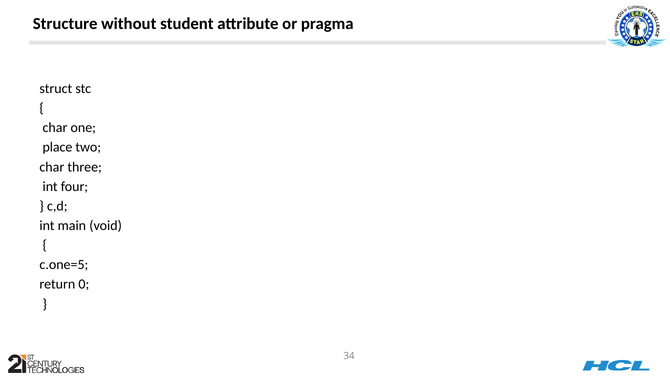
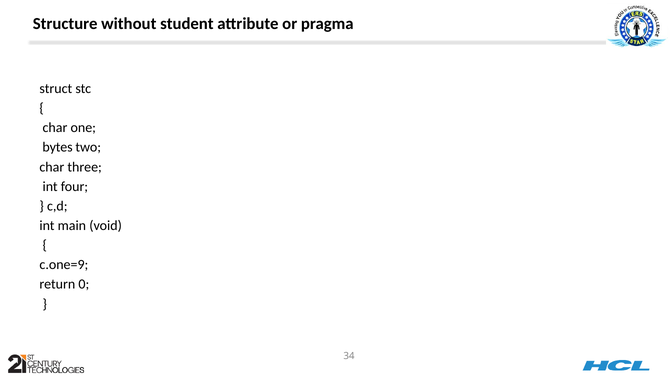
place: place -> bytes
c.one=5: c.one=5 -> c.one=9
